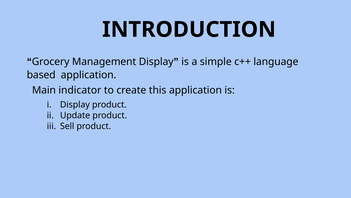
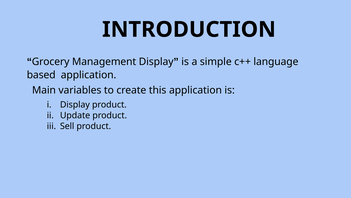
indicator: indicator -> variables
